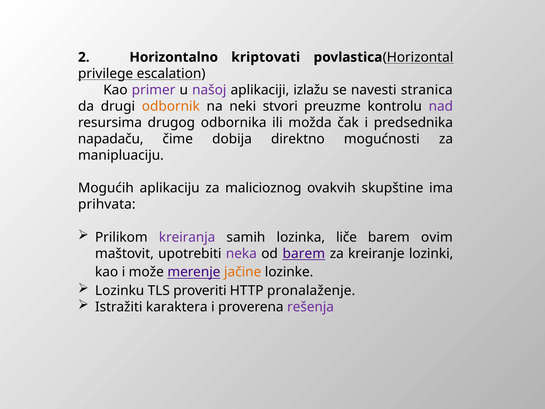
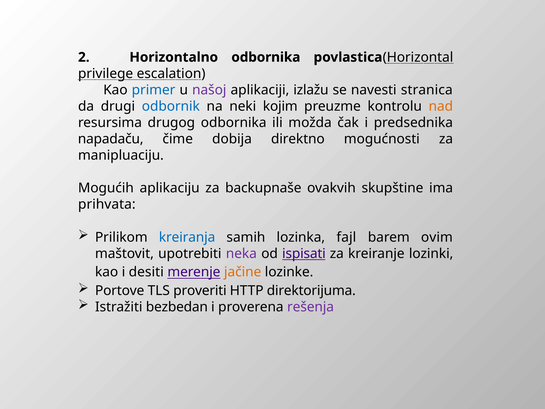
Horizontalno kriptovati: kriptovati -> odbornika
primer colour: purple -> blue
odbornik colour: orange -> blue
stvori: stvori -> kojim
nad colour: purple -> orange
malicioznog: malicioznog -> backupnaše
kreiranja colour: purple -> blue
liče: liče -> fajl
od barem: barem -> ispisati
može: može -> desiti
Lozinku: Lozinku -> Portove
pronalaženje: pronalaženje -> direktorijuma
karaktera: karaktera -> bezbedan
